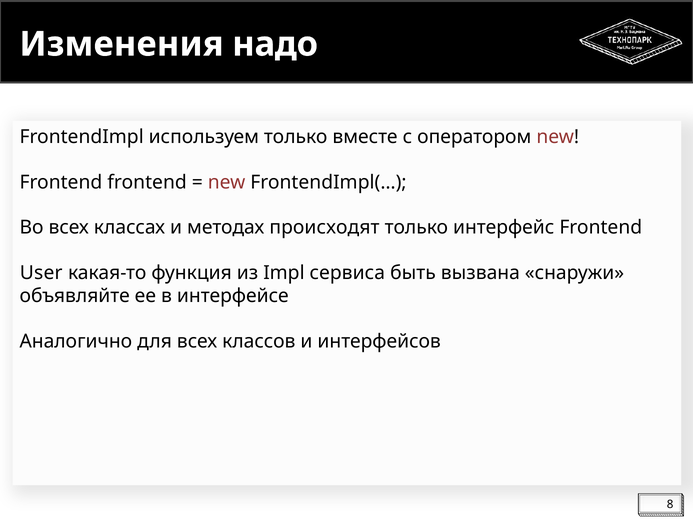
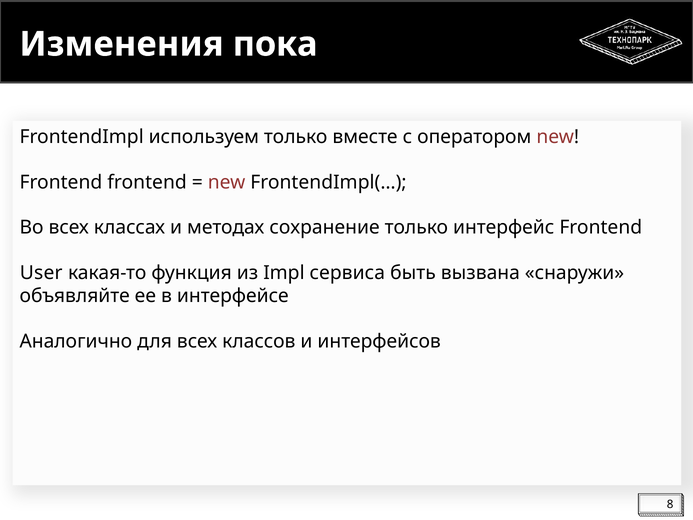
надо: надо -> пока
происходят: происходят -> сохранение
